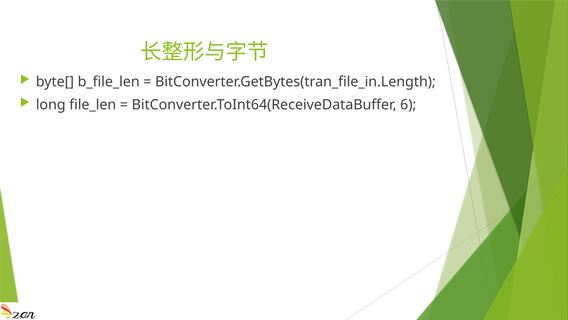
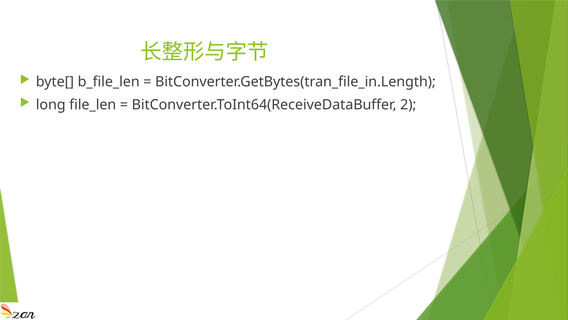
6: 6 -> 2
